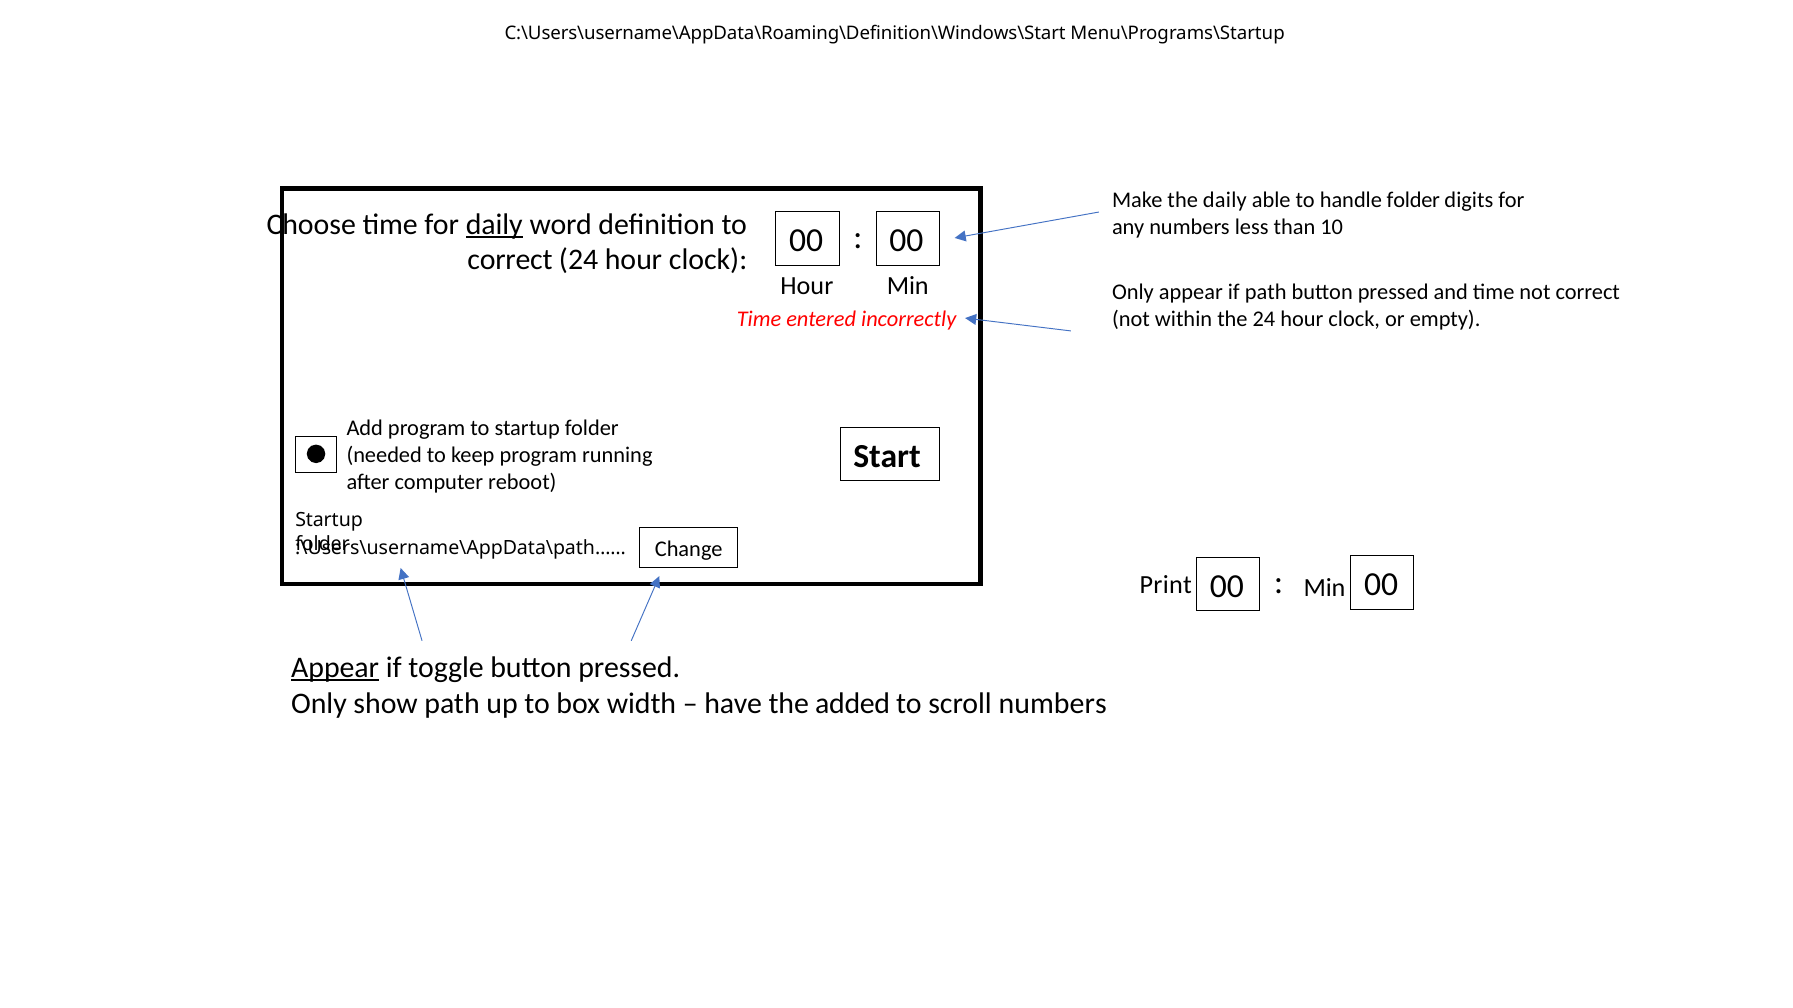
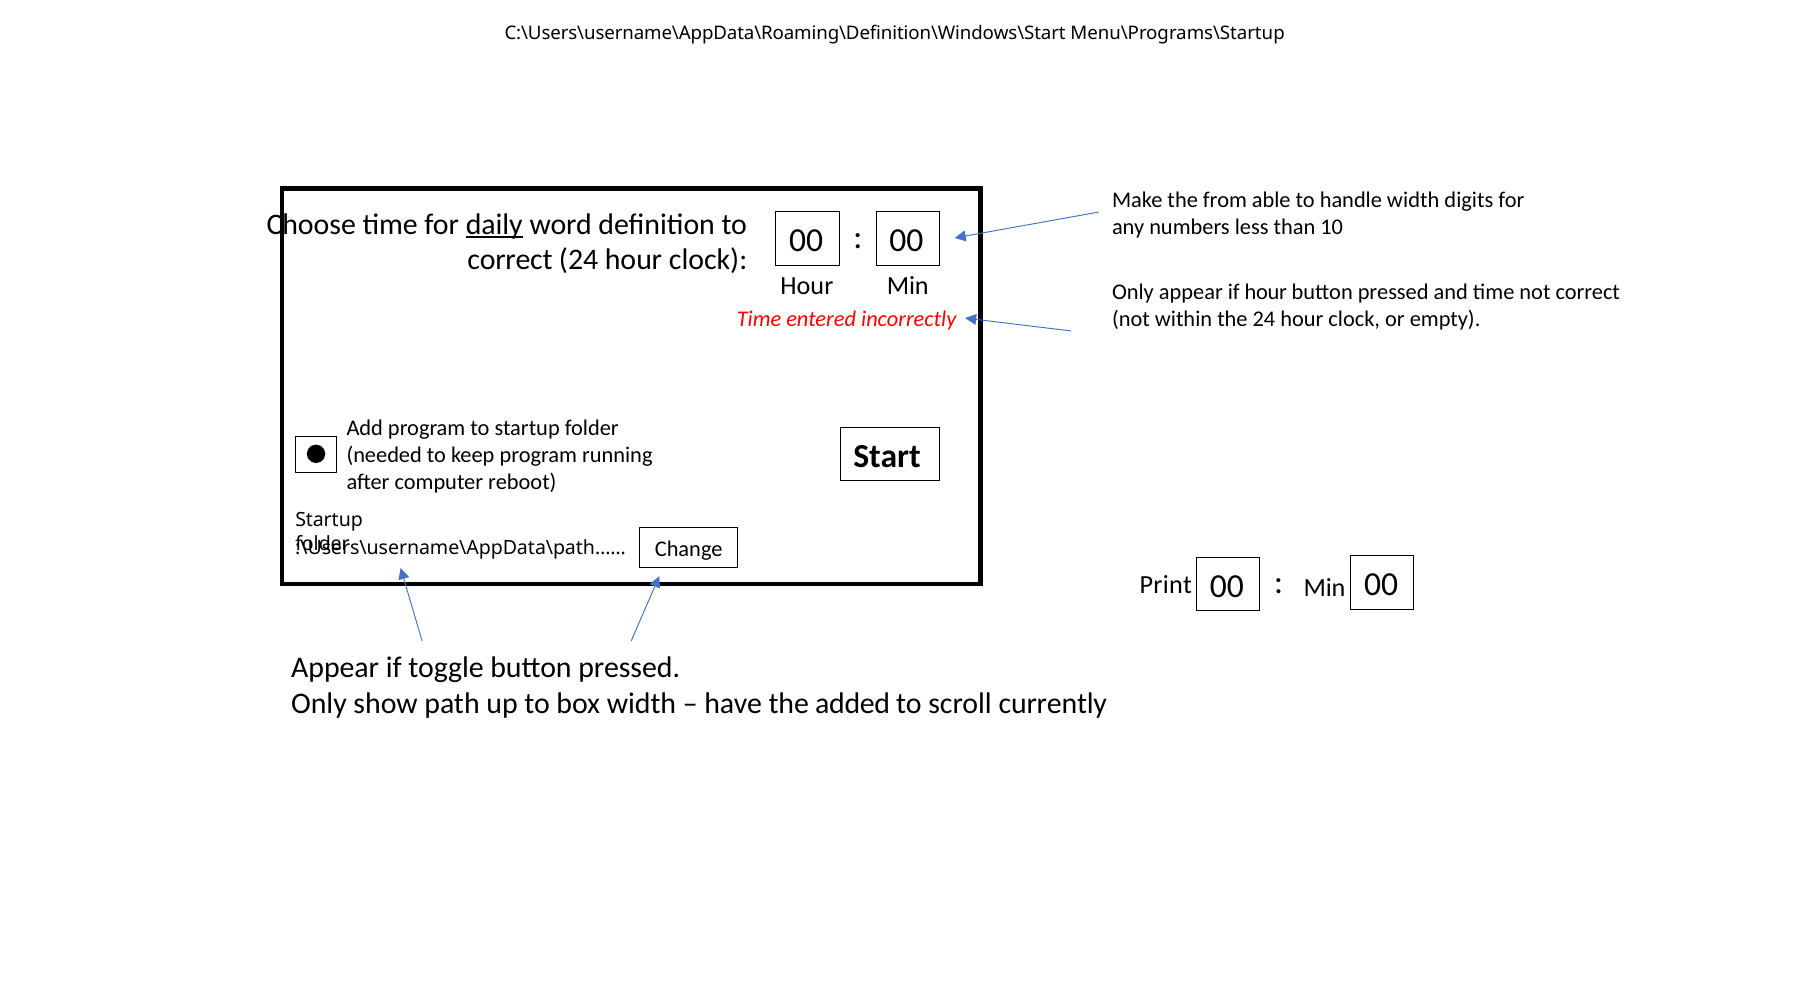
the daily: daily -> from
handle folder: folder -> width
if path: path -> hour
Appear at (335, 668) underline: present -> none
scroll numbers: numbers -> currently
